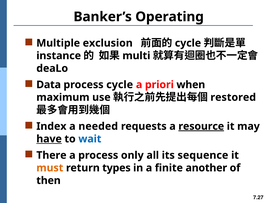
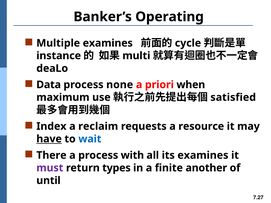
Multiple exclusion: exclusion -> examines
process cycle: cycle -> none
restored: restored -> satisfied
needed: needed -> reclaim
resource underline: present -> none
only: only -> with
its sequence: sequence -> examines
must colour: orange -> purple
then: then -> until
